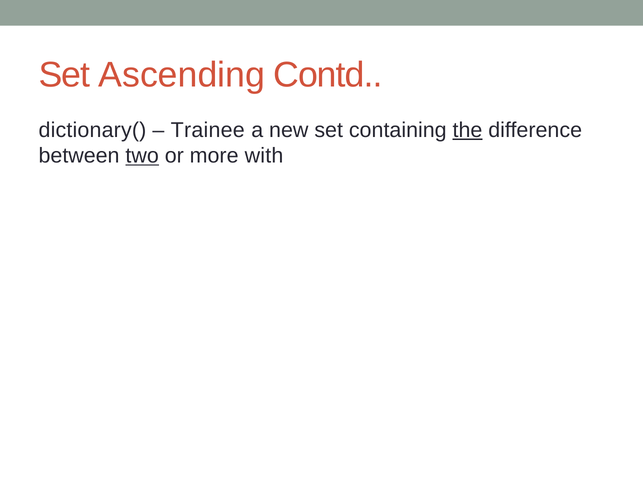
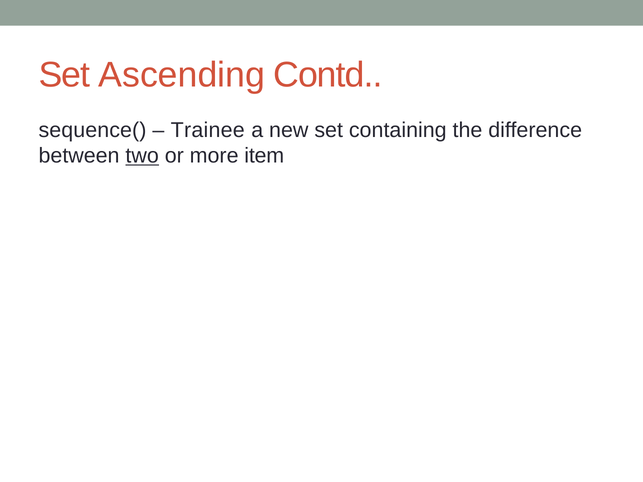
dictionary(: dictionary( -> sequence(
the underline: present -> none
with: with -> item
